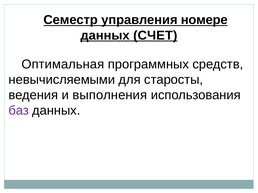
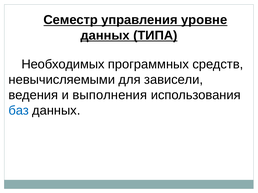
номере: номере -> уровне
СЧЕТ: СЧЕТ -> ТИПА
Оптимальная: Оптимальная -> Необходимых
старосты: старосты -> зависели
баз colour: purple -> blue
